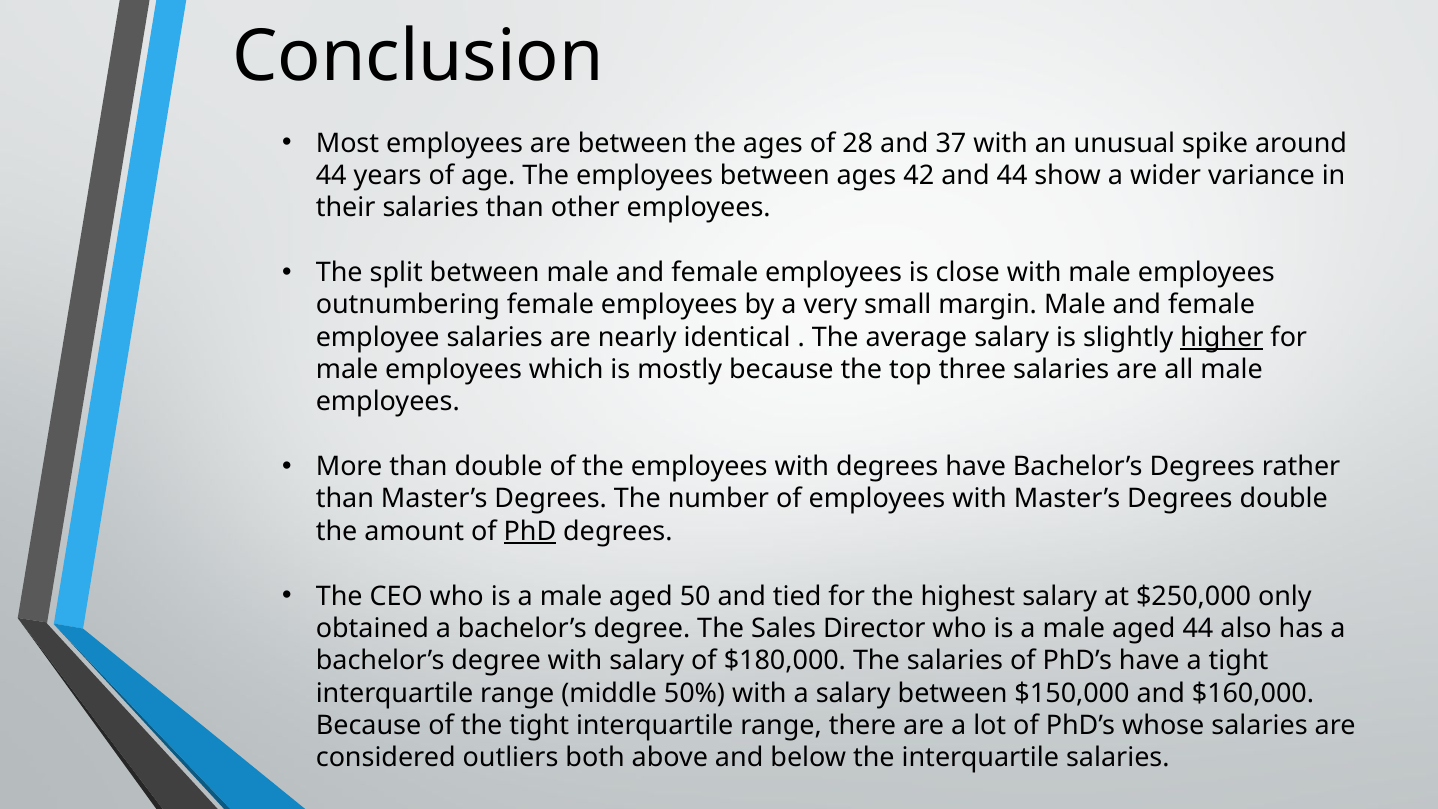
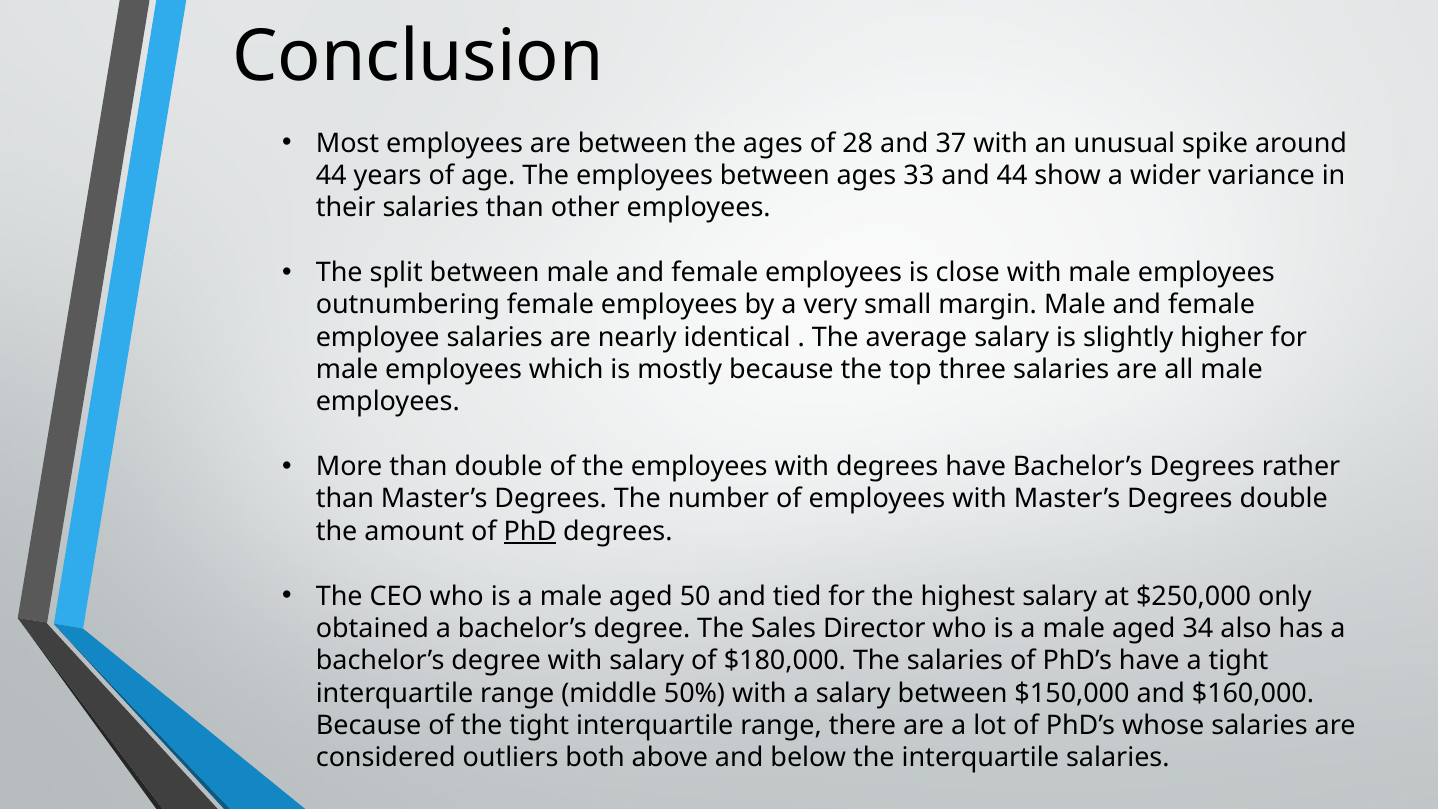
42: 42 -> 33
higher underline: present -> none
aged 44: 44 -> 34
